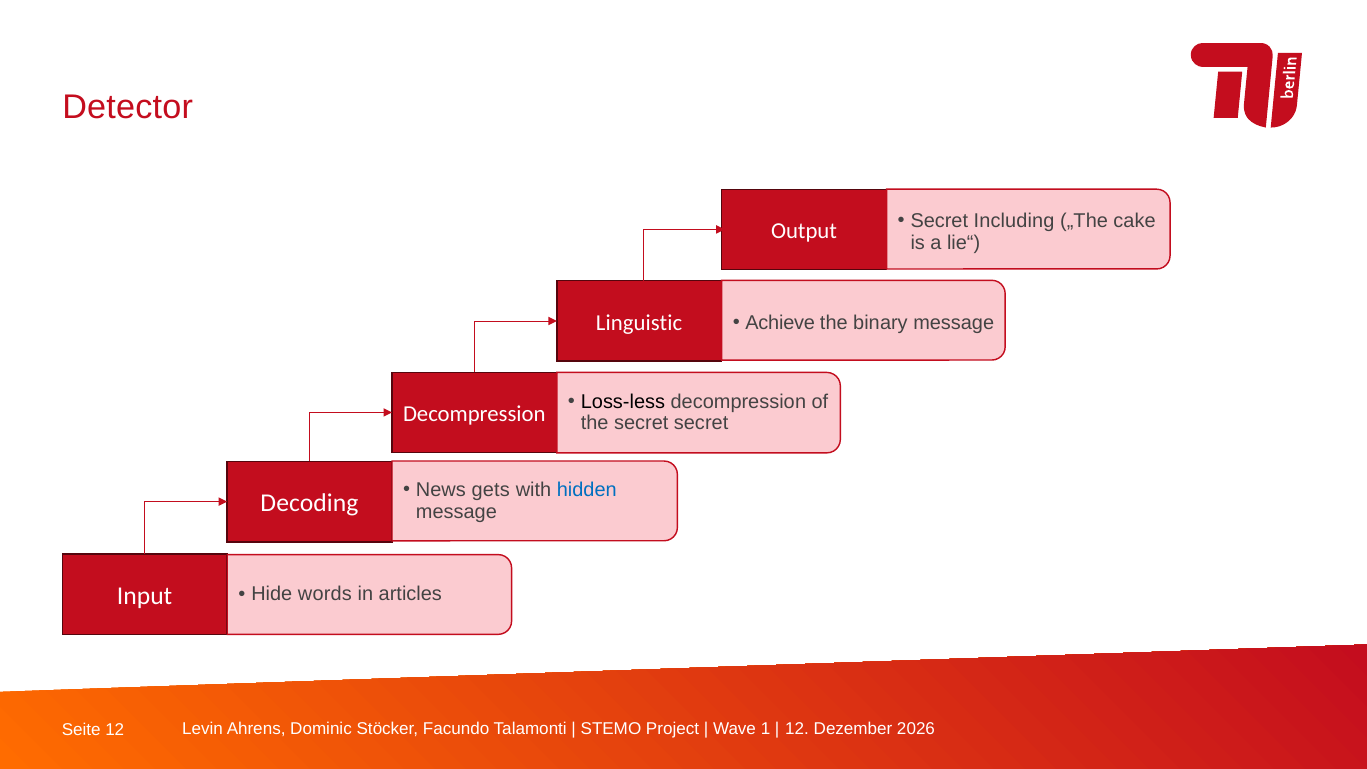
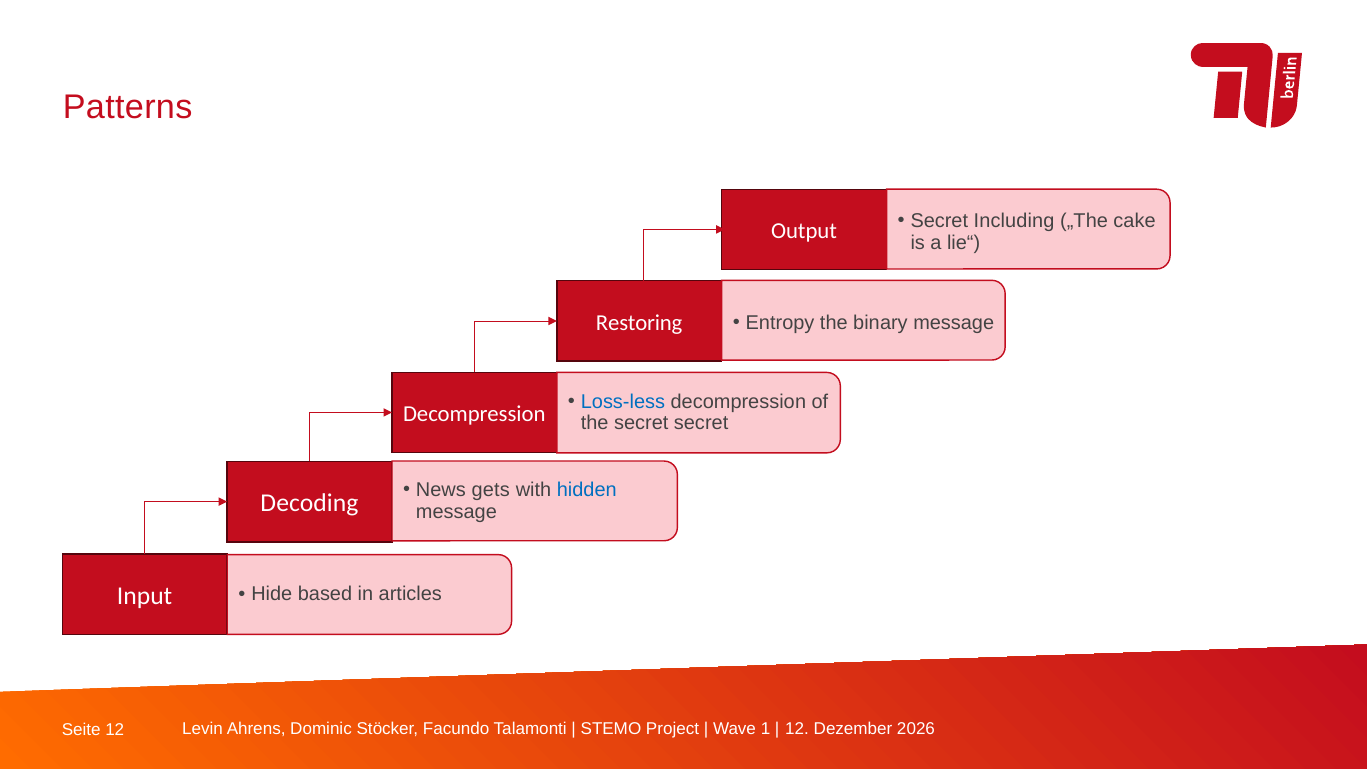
Detector: Detector -> Patterns
Achieve: Achieve -> Entropy
Linguistic: Linguistic -> Restoring
Loss-less colour: black -> blue
words: words -> based
